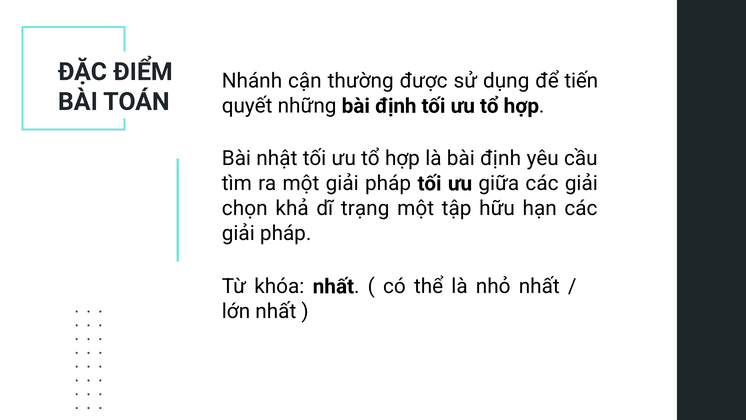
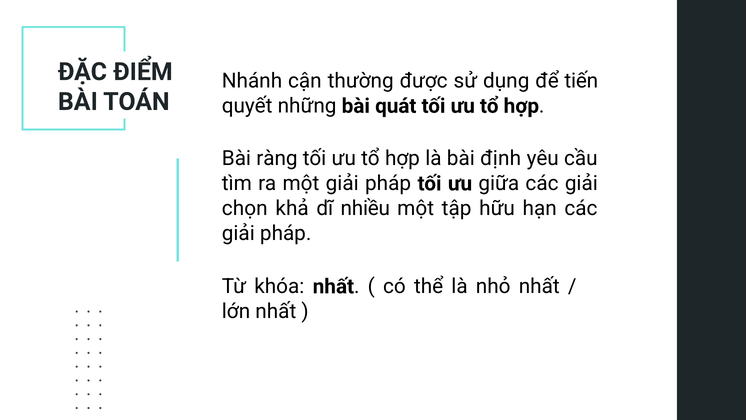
những bài định: định -> quát
nhật: nhật -> ràng
trạng: trạng -> nhiều
